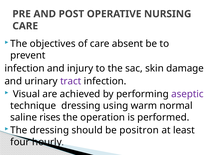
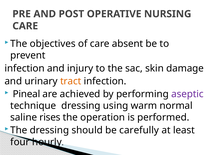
tract colour: purple -> orange
Visual: Visual -> Pineal
positron: positron -> carefully
